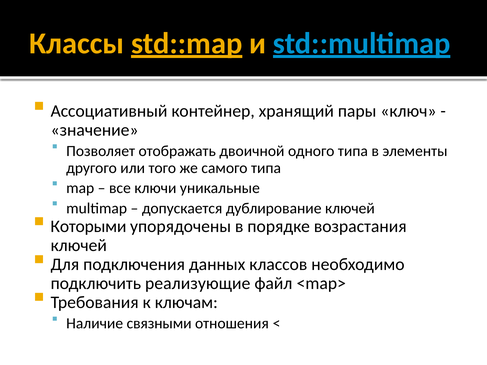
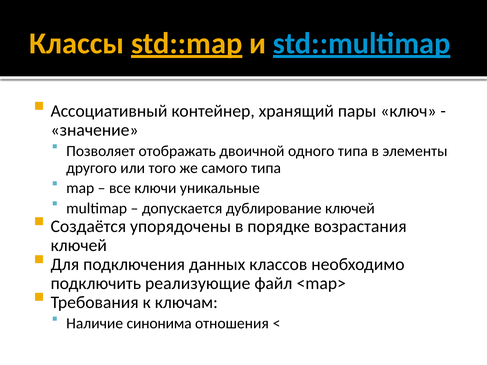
Которыми: Которыми -> Создаётся
связными: связными -> синонима
